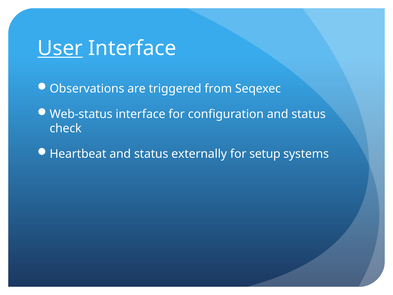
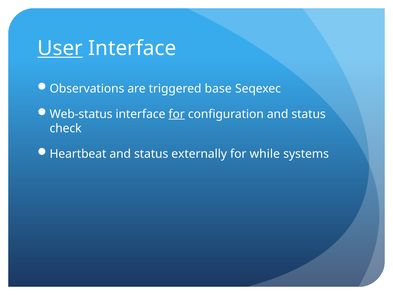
from: from -> base
for at (177, 114) underline: none -> present
setup: setup -> while
